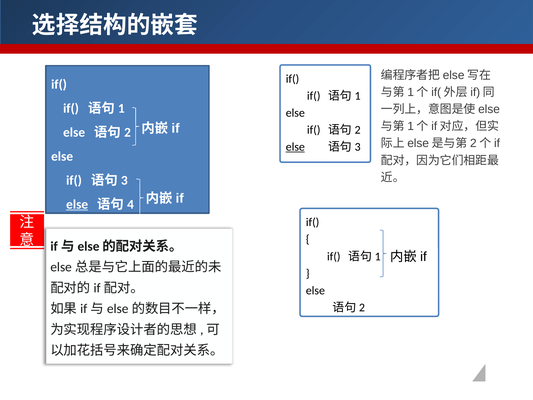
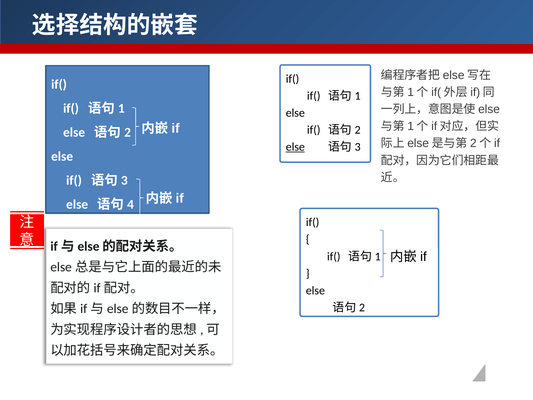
else at (77, 204) underline: present -> none
